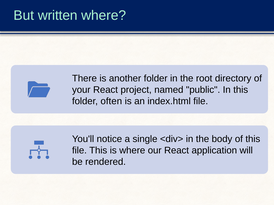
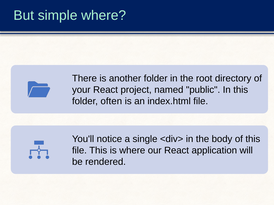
written: written -> simple
